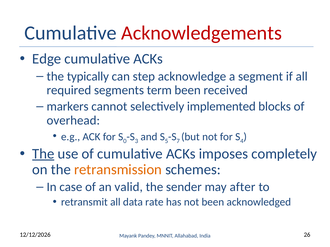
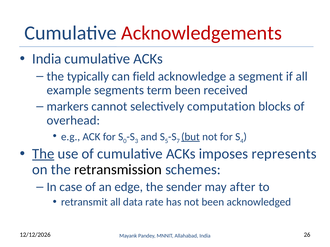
Edge at (47, 59): Edge -> India
step: step -> field
required: required -> example
implemented: implemented -> computation
but underline: none -> present
completely: completely -> represents
retransmission colour: orange -> black
valid: valid -> edge
